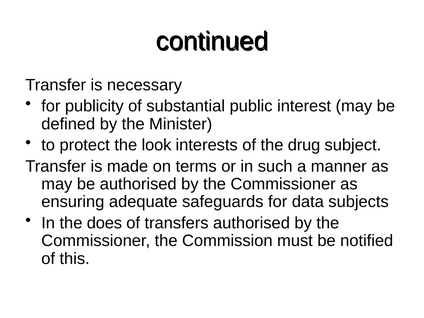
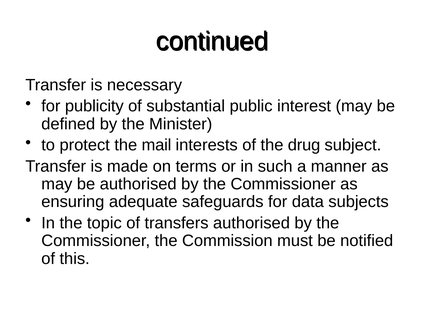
look: look -> mail
does: does -> topic
